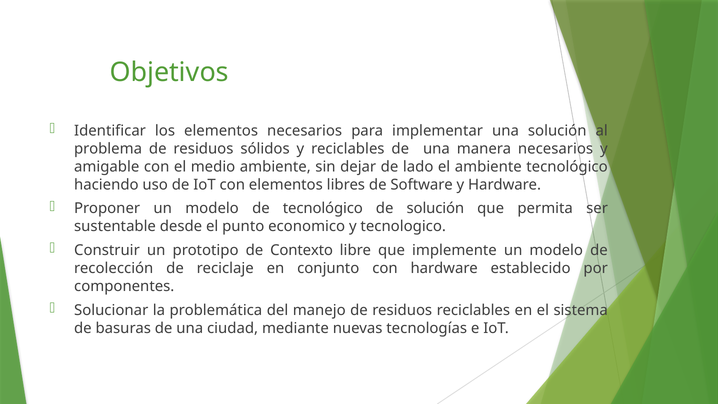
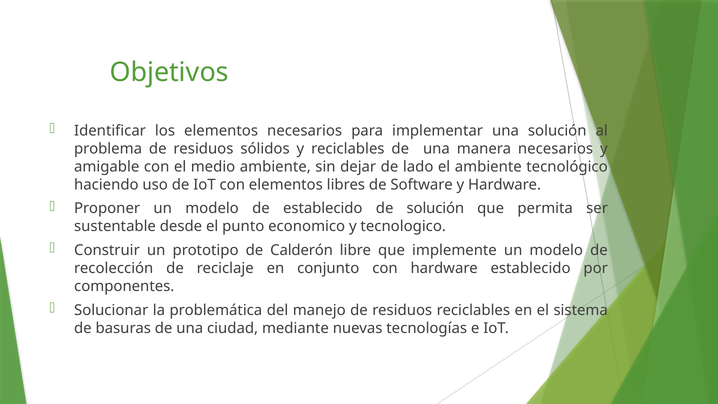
de tecnológico: tecnológico -> establecido
Contexto: Contexto -> Calderón
